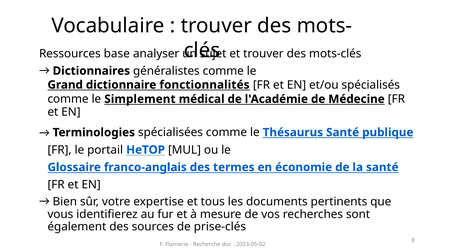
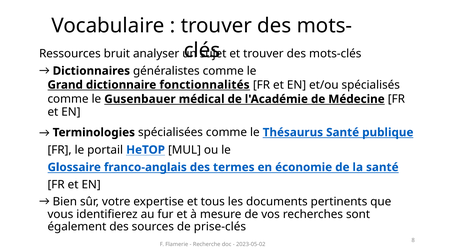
base: base -> bruit
Simplement: Simplement -> Gusenbauer
